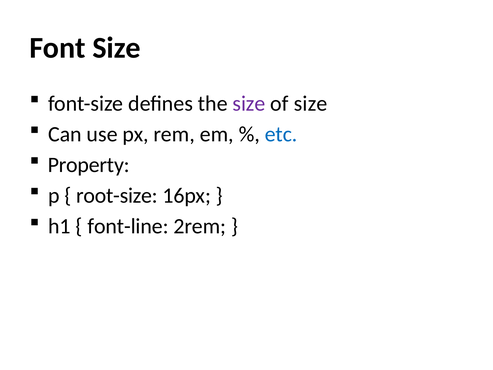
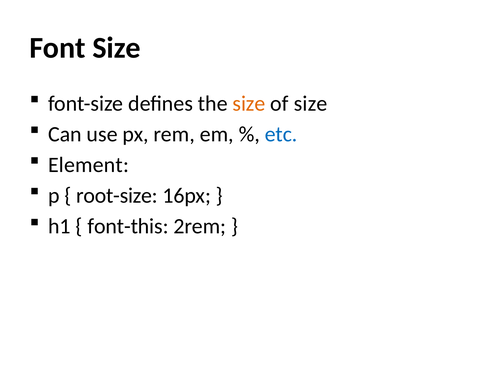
size at (249, 103) colour: purple -> orange
Property: Property -> Element
font-line: font-line -> font-this
